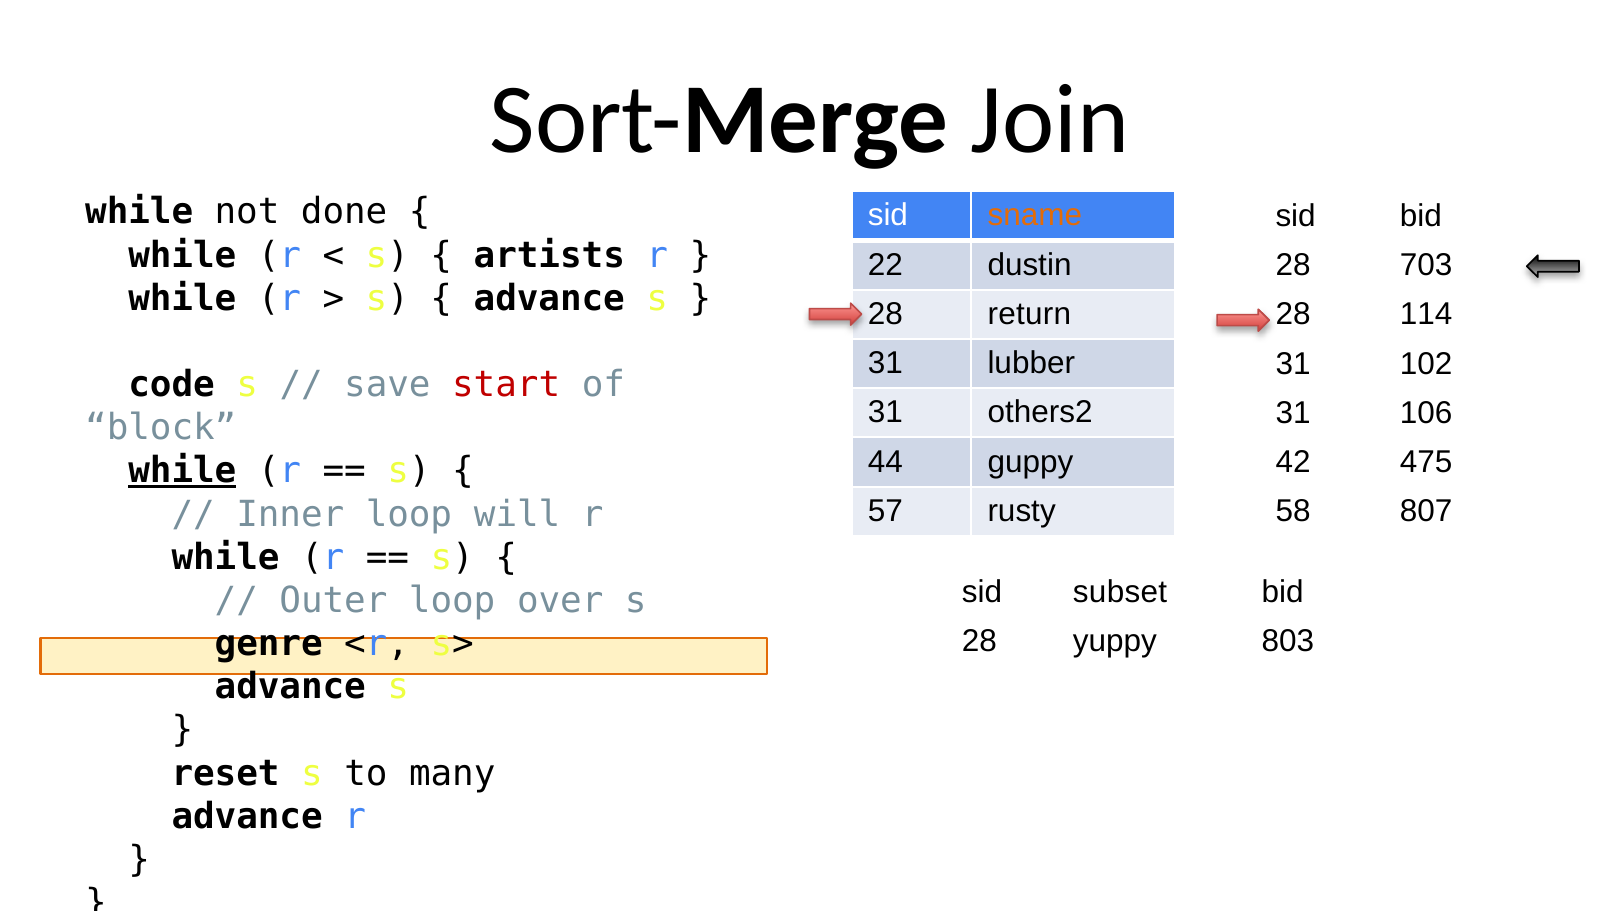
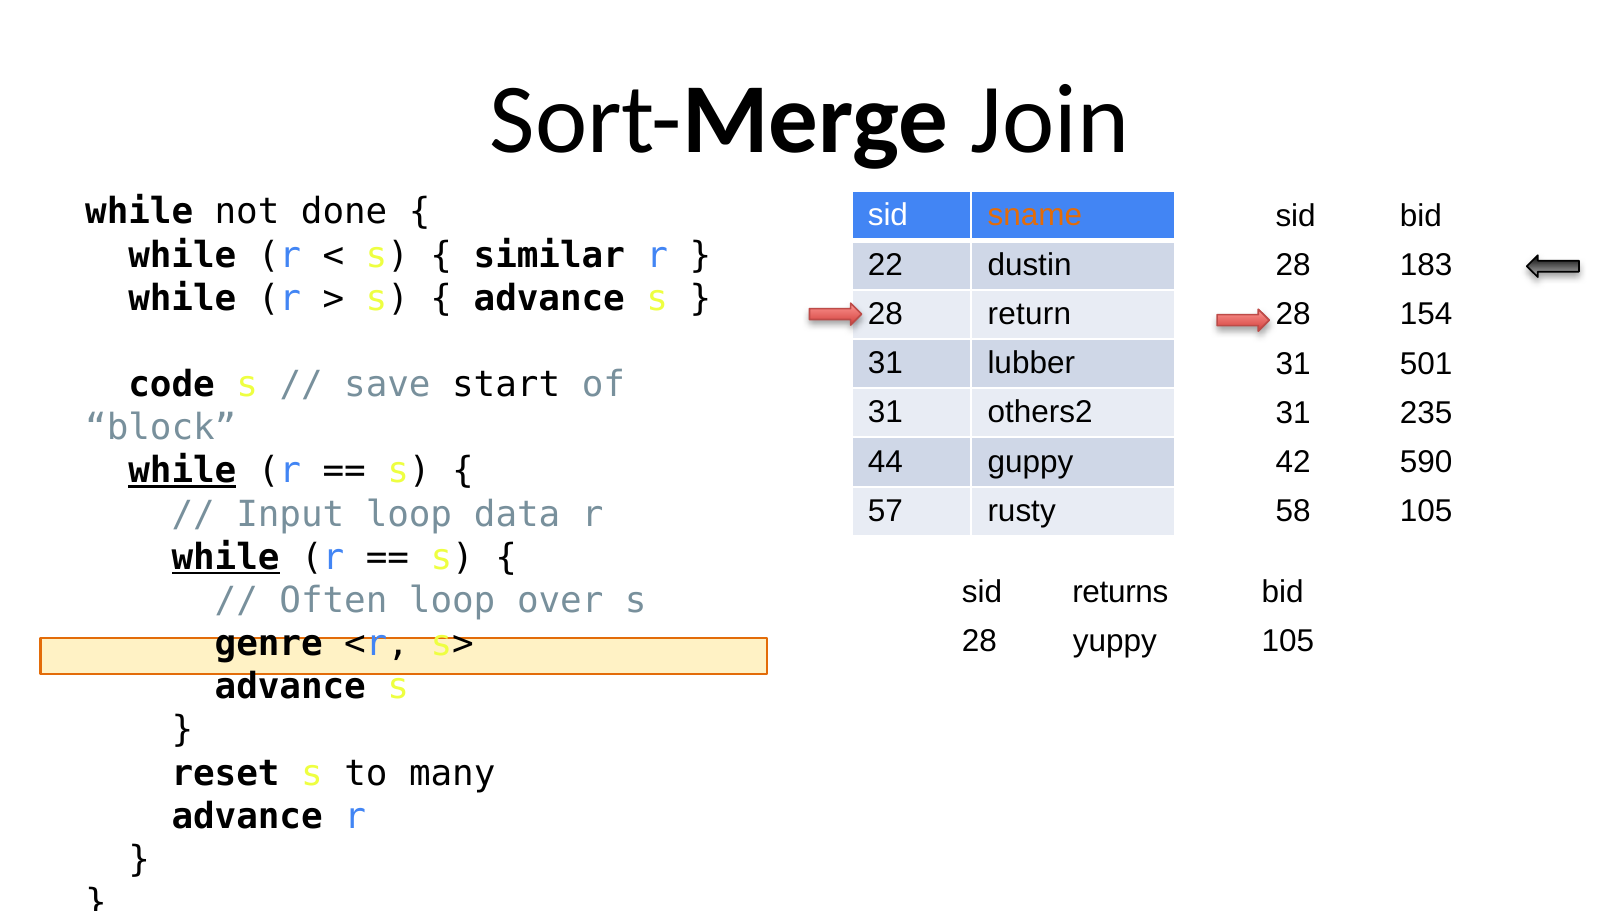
artists: artists -> similar
703: 703 -> 183
114: 114 -> 154
102: 102 -> 501
start colour: red -> black
106: 106 -> 235
475: 475 -> 590
58 807: 807 -> 105
Inner: Inner -> Input
will: will -> data
while at (226, 557) underline: none -> present
subset: subset -> returns
Outer: Outer -> Often
yuppy 803: 803 -> 105
